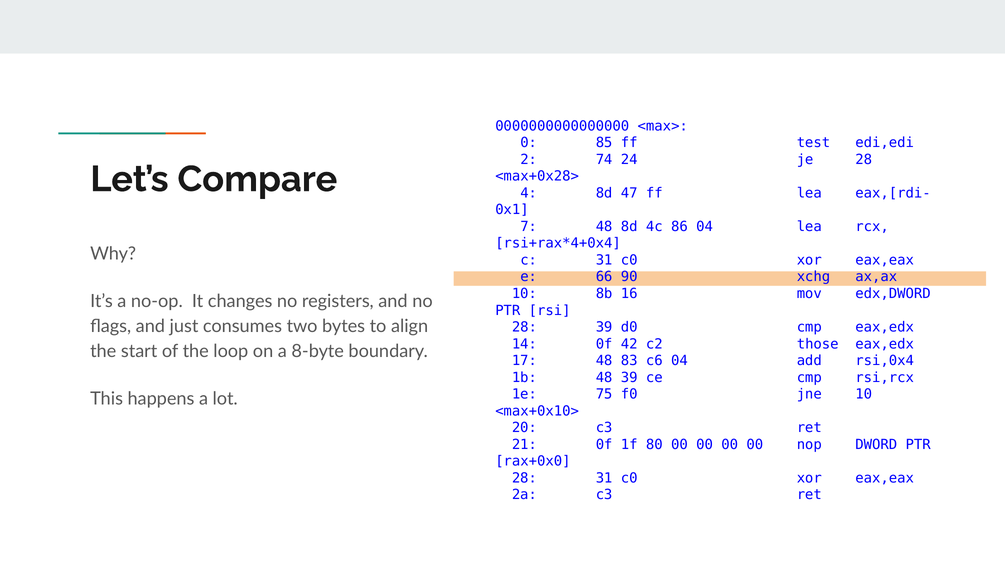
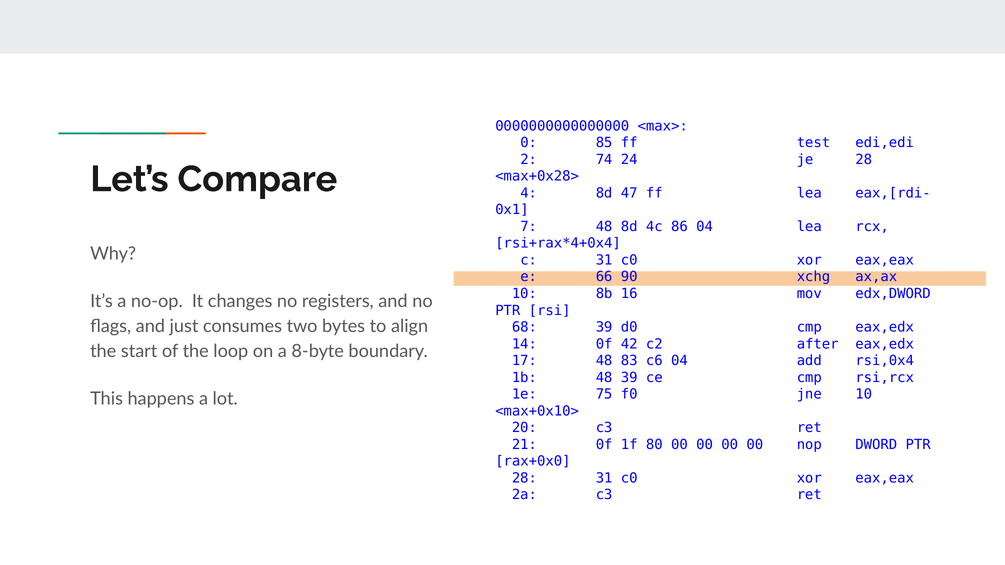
28 at (524, 327): 28 -> 68
those: those -> after
